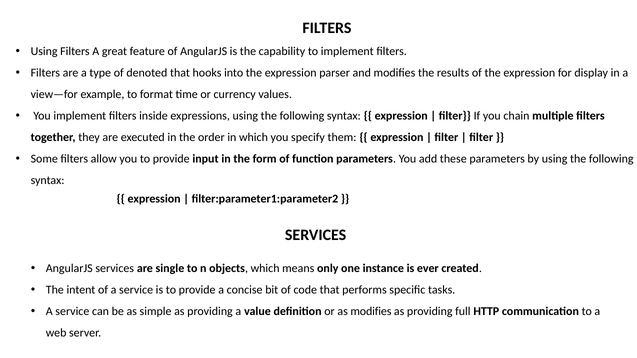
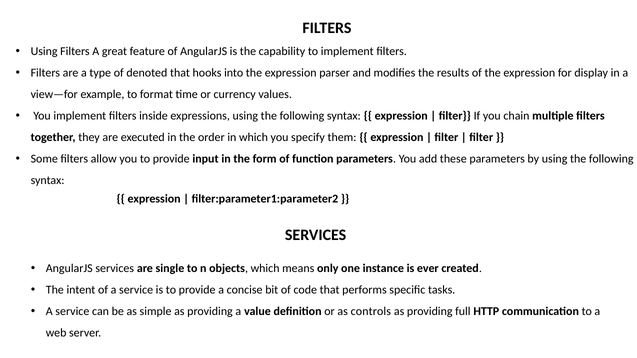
as modifies: modifies -> controls
